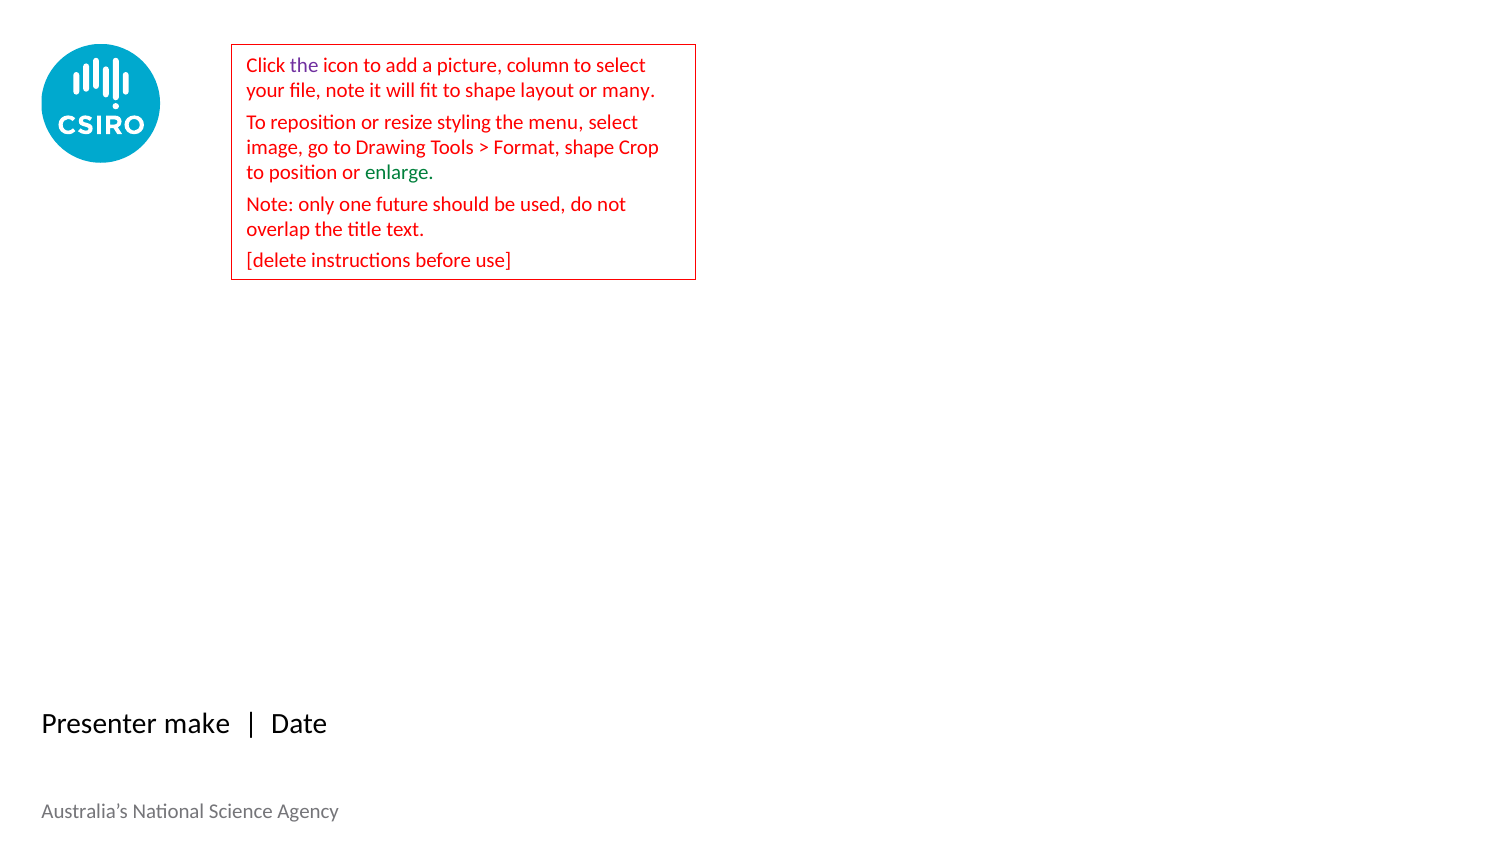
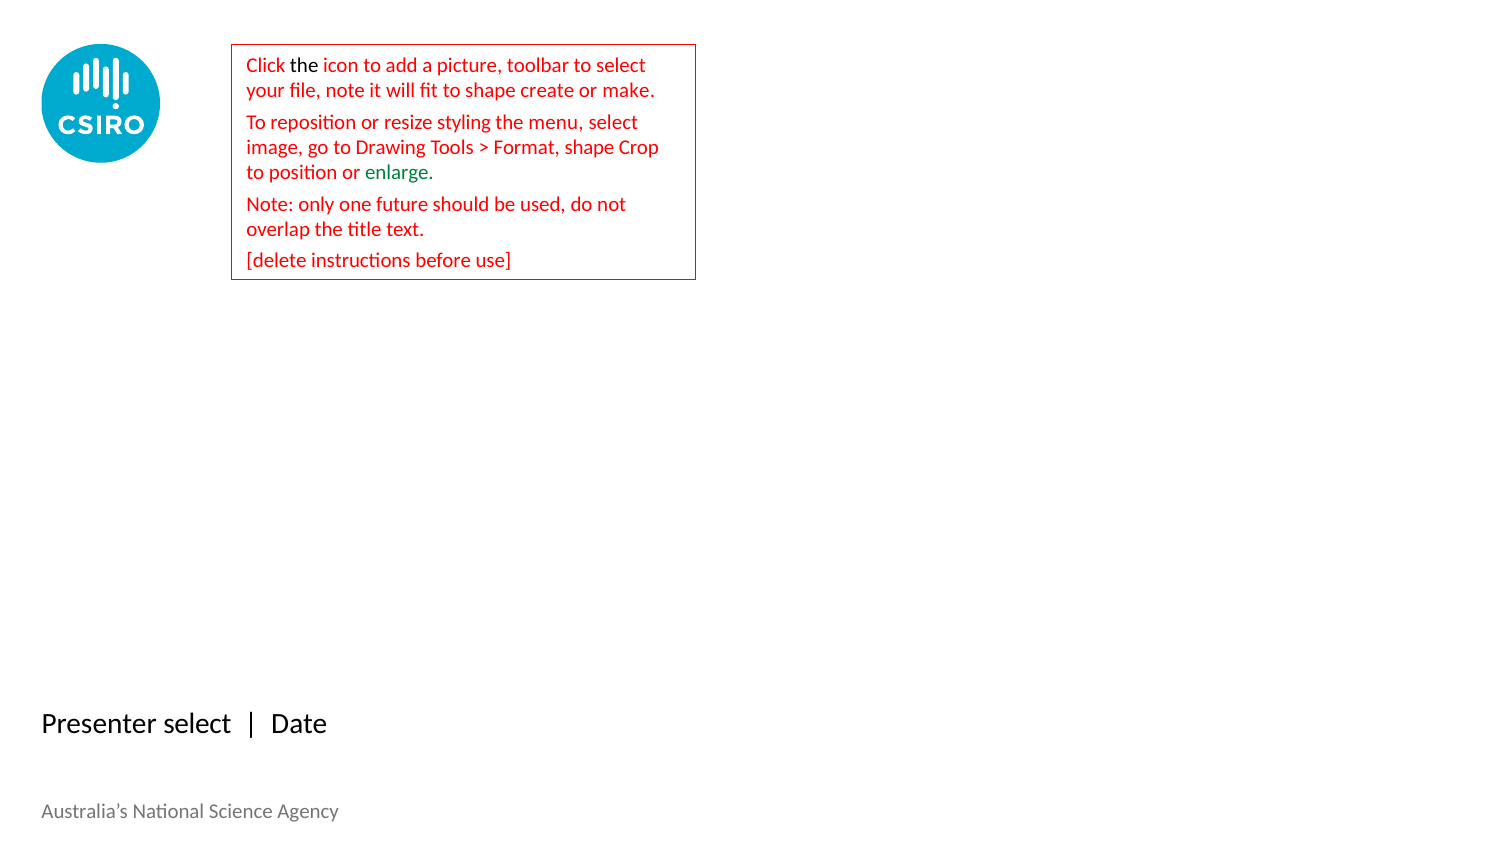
the at (304, 66) colour: purple -> black
column: column -> toolbar
layout: layout -> create
many: many -> make
Presenter make: make -> select
